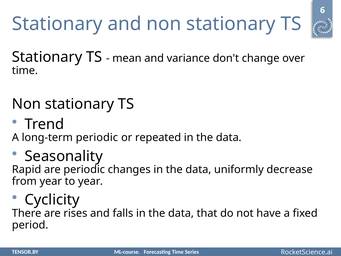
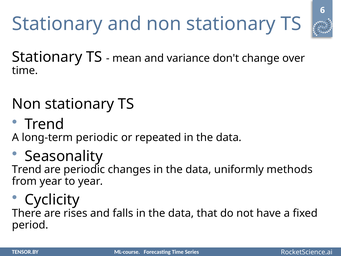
Rapid at (27, 169): Rapid -> Trend
decrease: decrease -> methods
